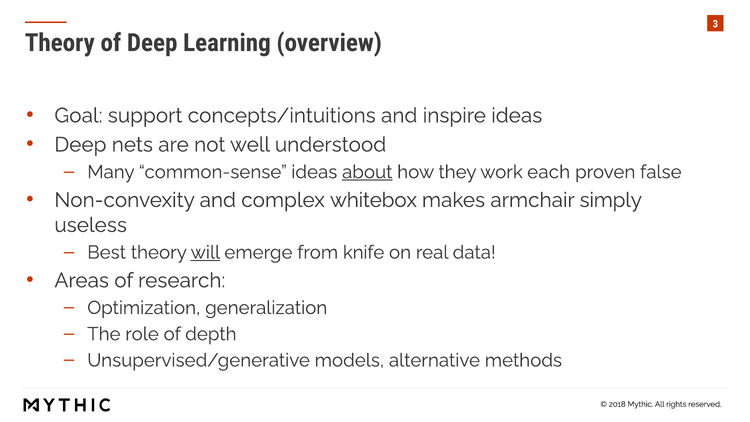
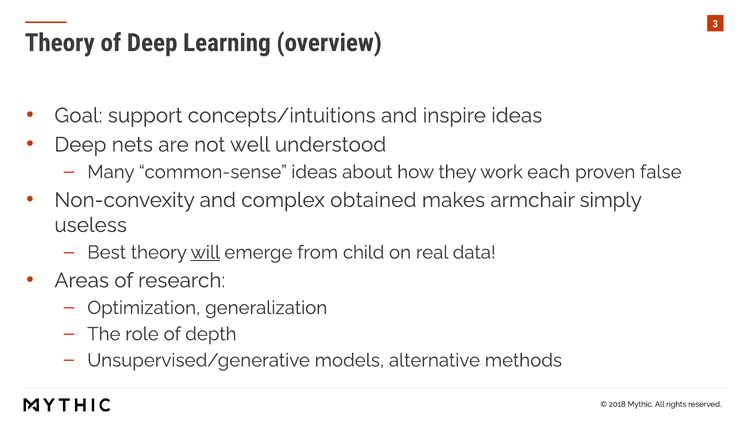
about underline: present -> none
whitebox: whitebox -> obtained
knife: knife -> child
